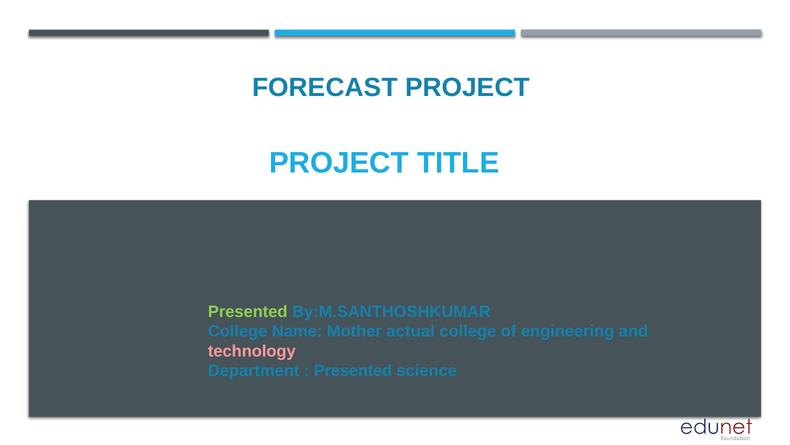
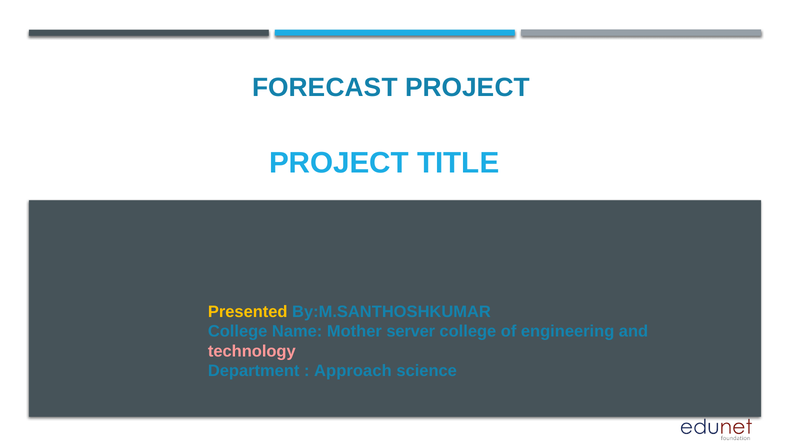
Presented at (248, 311) colour: light green -> yellow
actual: actual -> server
Presented at (353, 370): Presented -> Approach
